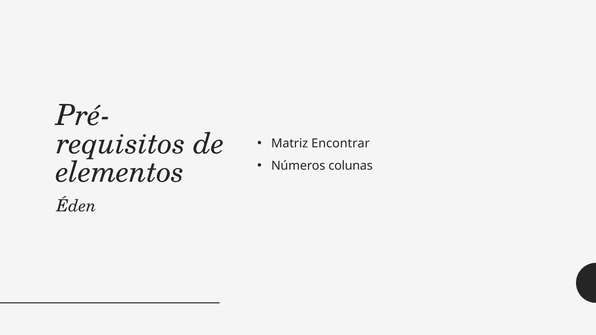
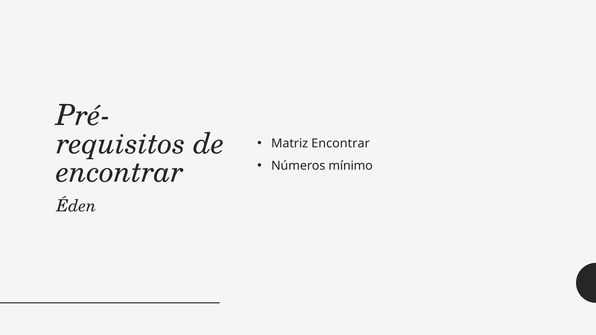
colunas: colunas -> mínimo
elementos at (120, 172): elementos -> encontrar
